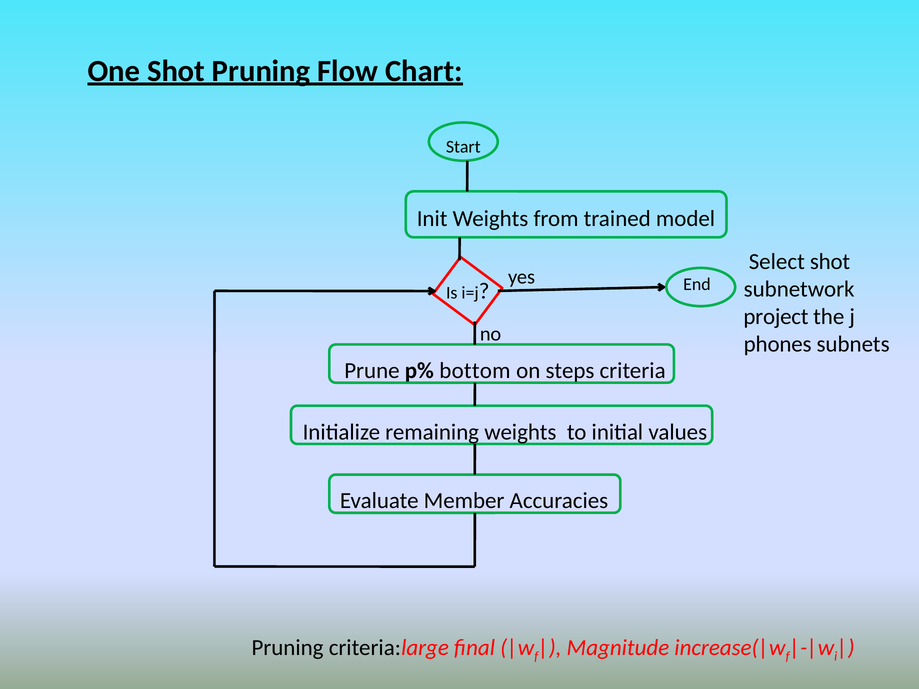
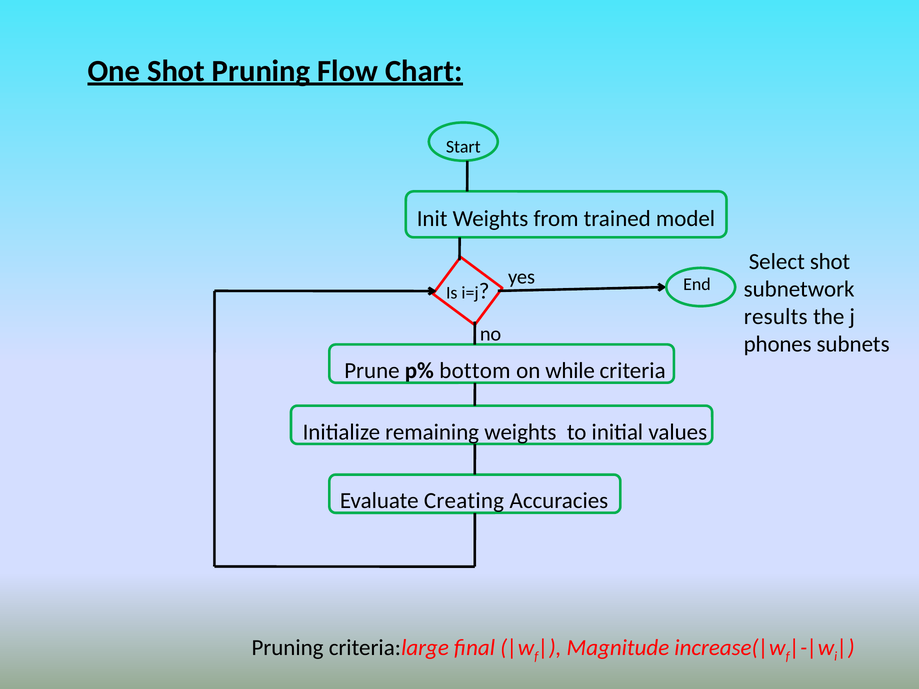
project: project -> results
steps: steps -> while
Member: Member -> Creating
